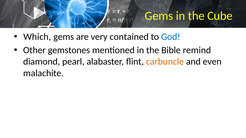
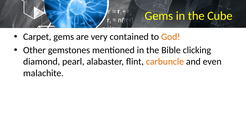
Which: Which -> Carpet
God colour: blue -> orange
remind: remind -> clicking
